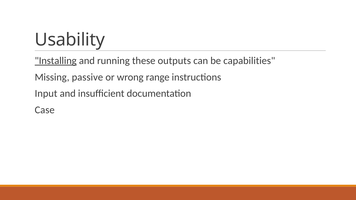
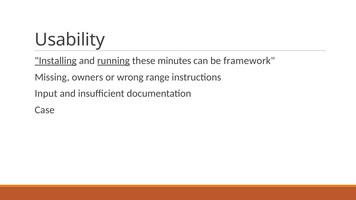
running underline: none -> present
outputs: outputs -> minutes
capabilities: capabilities -> framework
passive: passive -> owners
